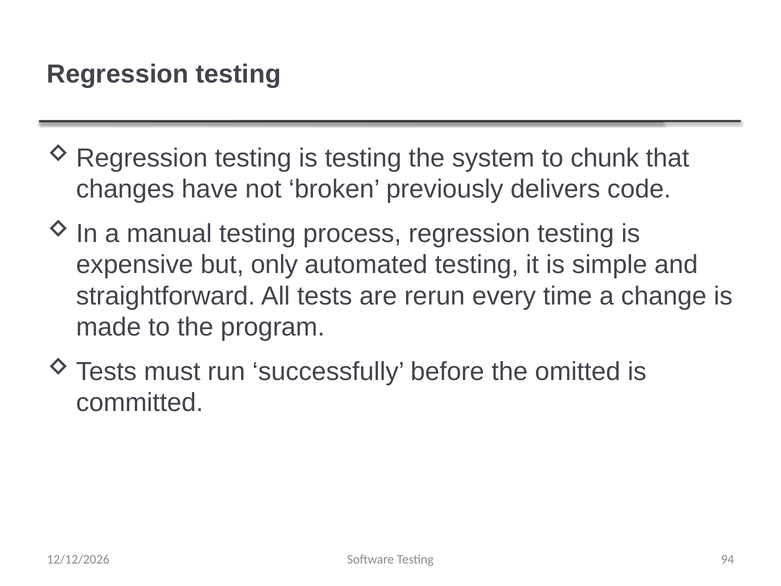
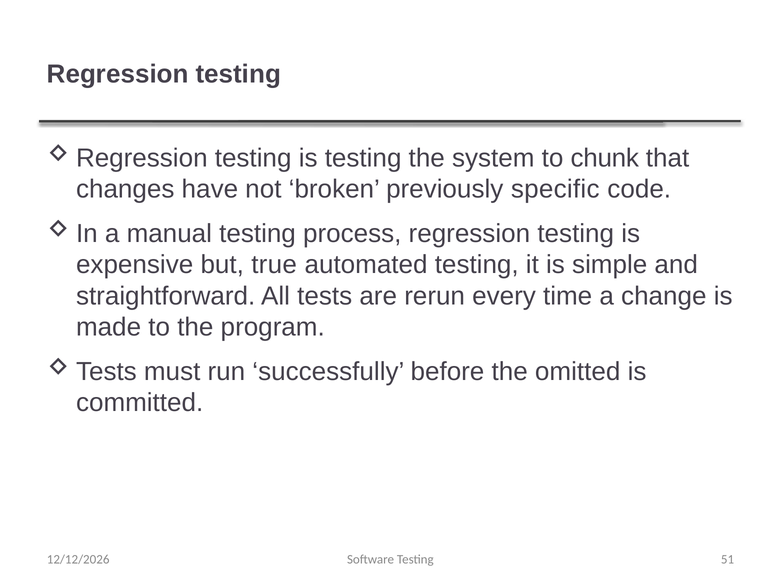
delivers: delivers -> specific
only: only -> true
94: 94 -> 51
